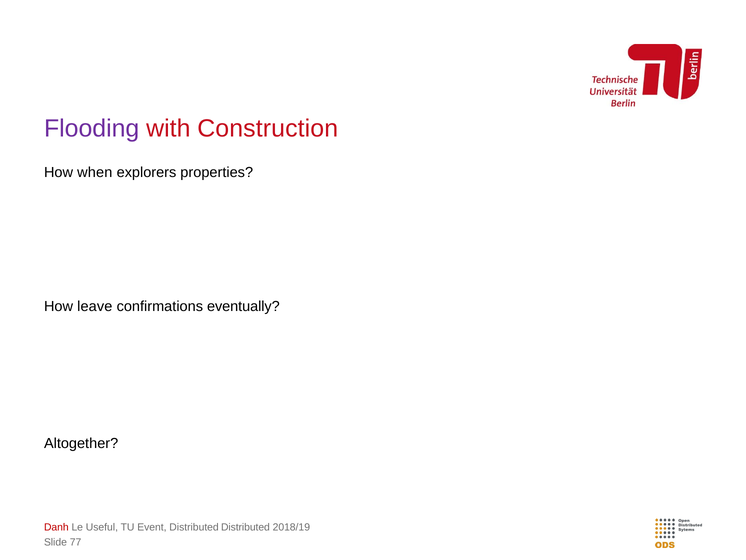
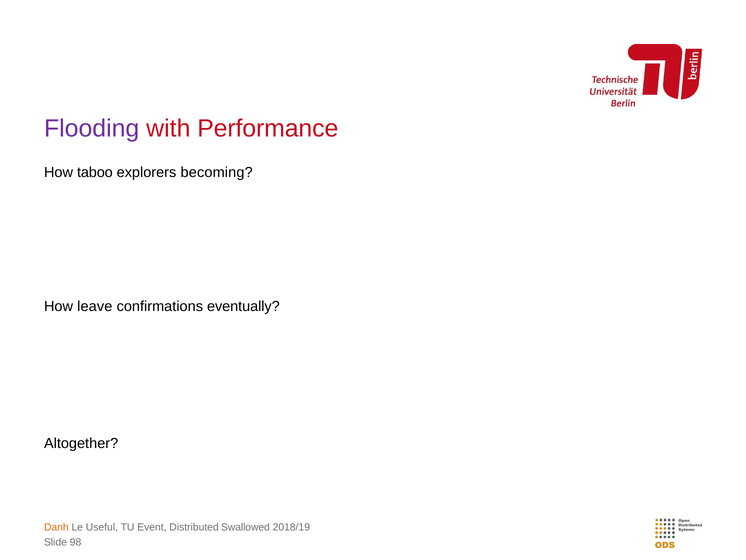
Construction: Construction -> Performance
when: when -> taboo
properties: properties -> becoming
Danh colour: red -> orange
Distributed Distributed: Distributed -> Swallowed
77: 77 -> 98
